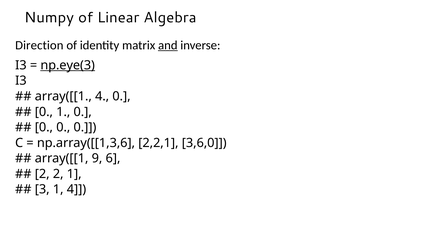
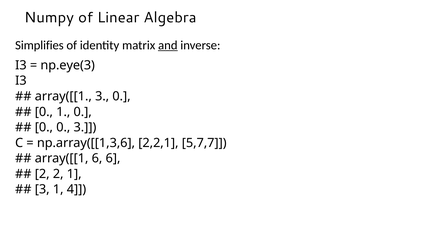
Direction: Direction -> Simplifies
np.eye(3 underline: present -> none
array([[1 4: 4 -> 3
0 0 0: 0 -> 3
3,6,0: 3,6,0 -> 5,7,7
array([[1 9: 9 -> 6
